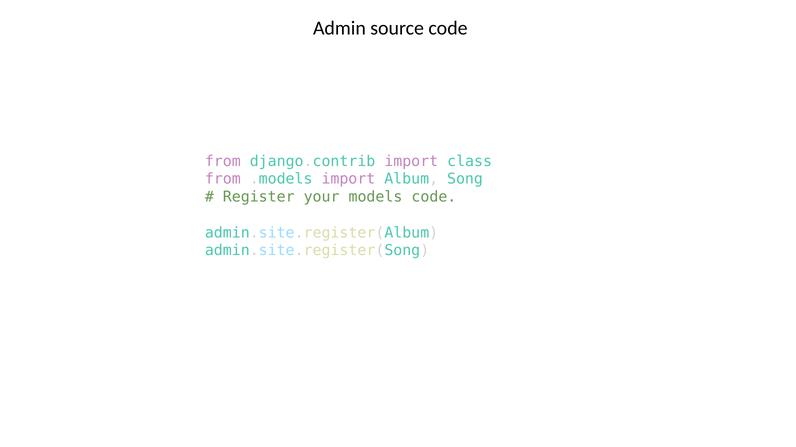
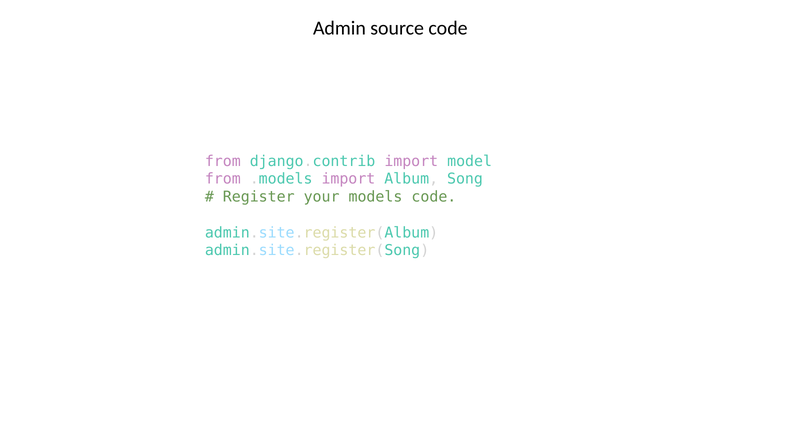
class: class -> model
